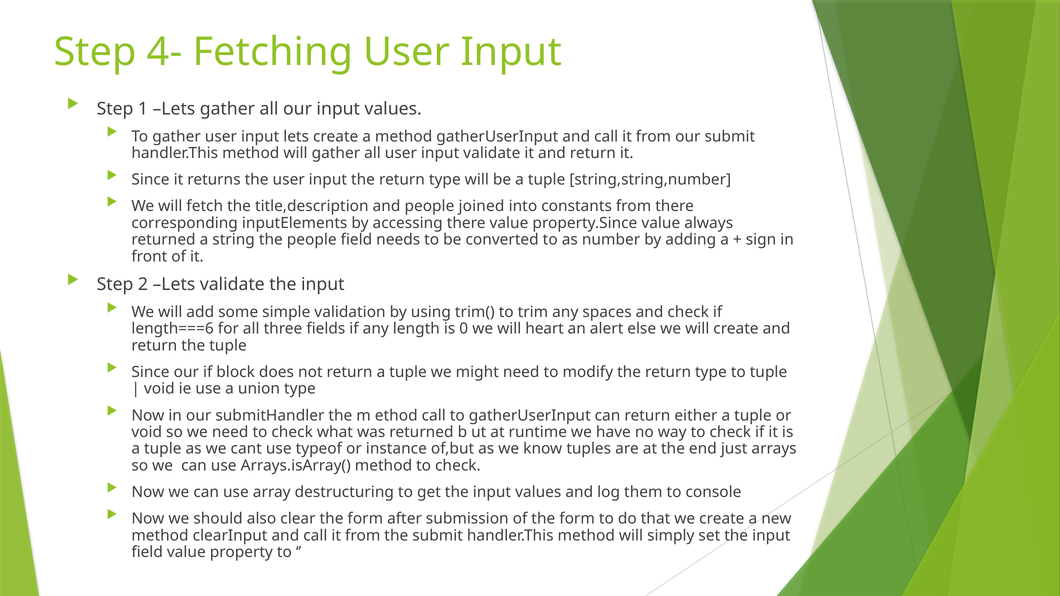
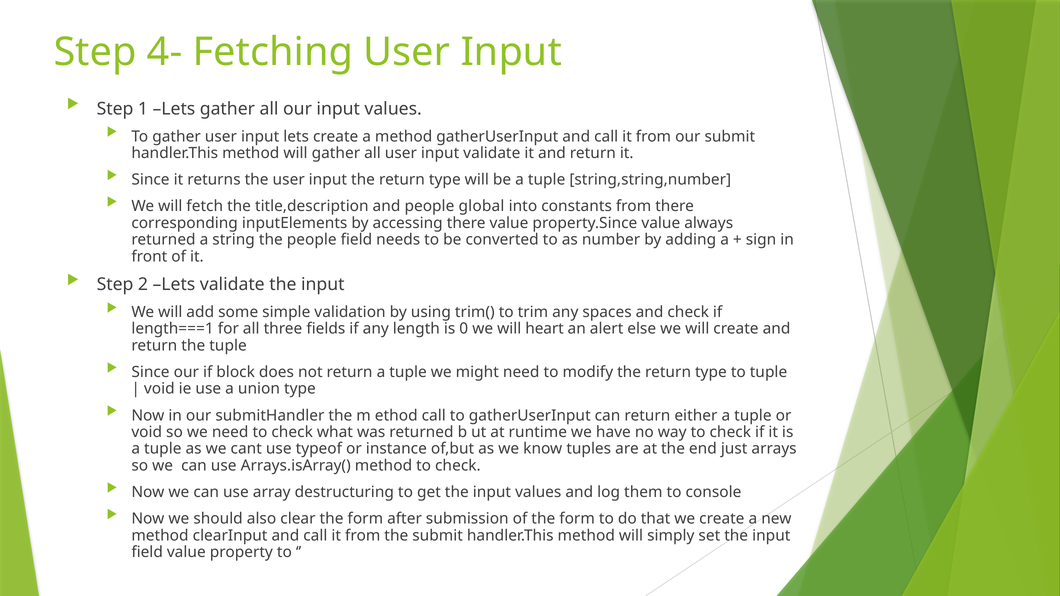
joined: joined -> global
length===6: length===6 -> length===1
